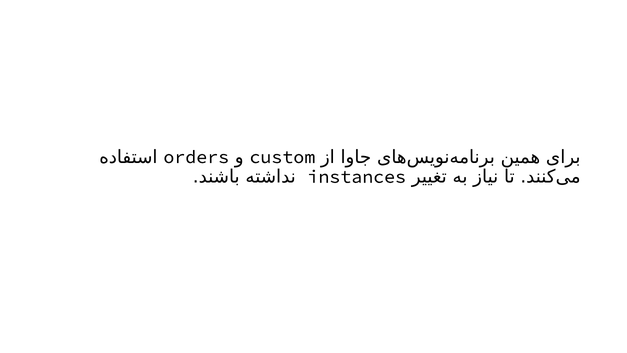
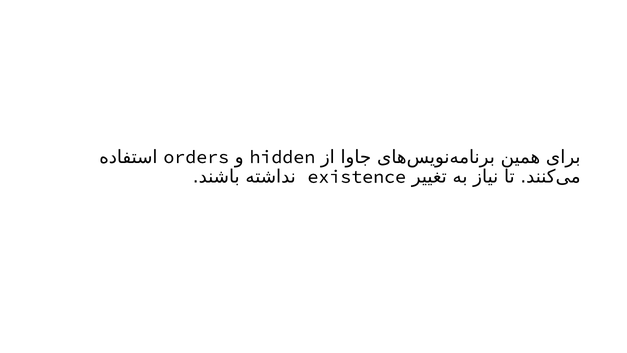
custom: custom -> hidden
instances: instances -> existence
